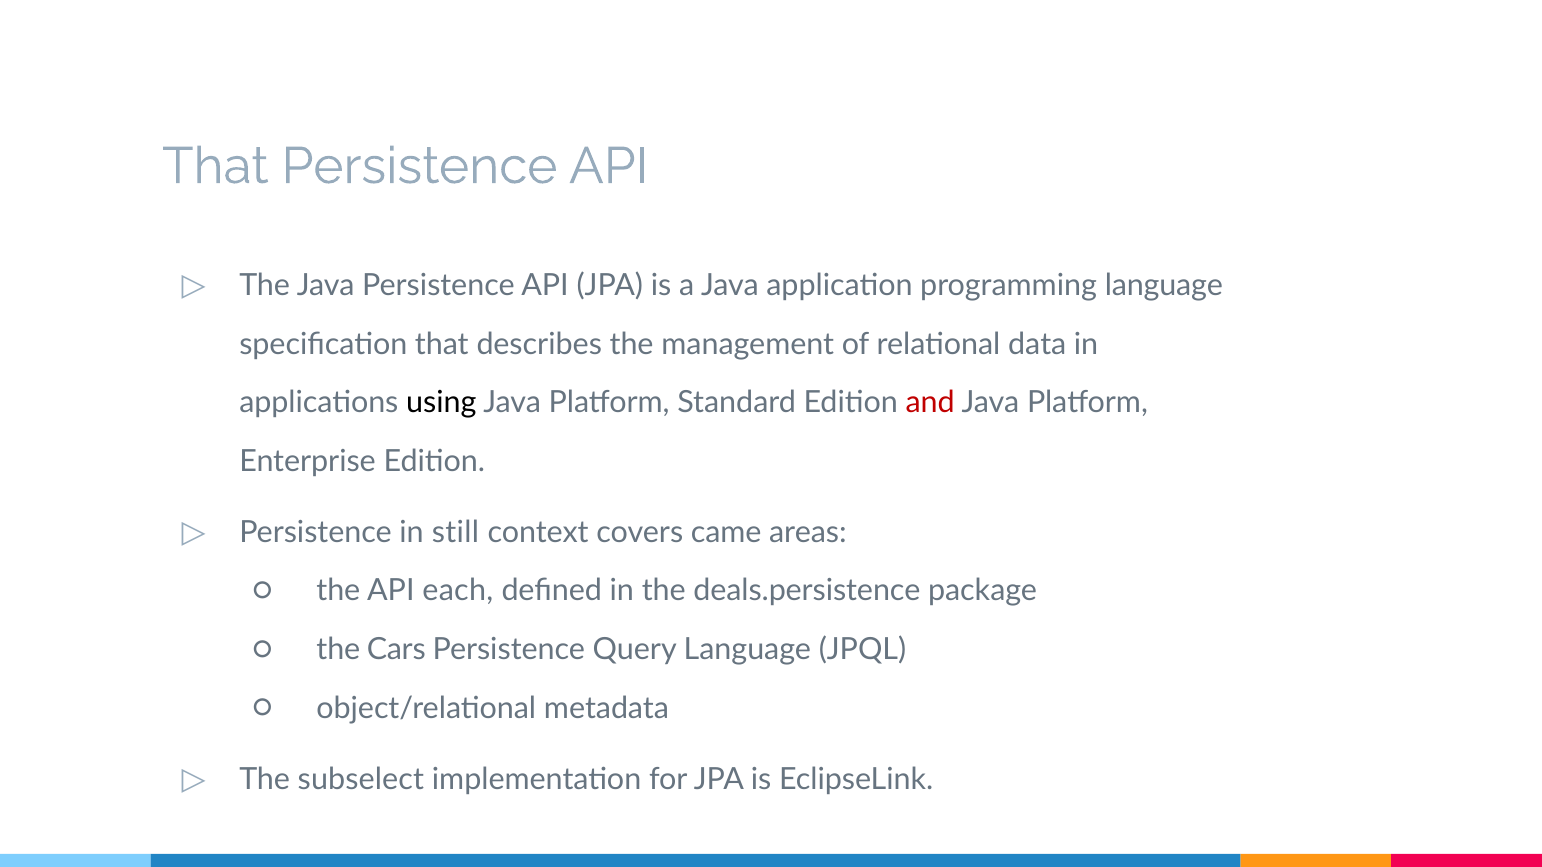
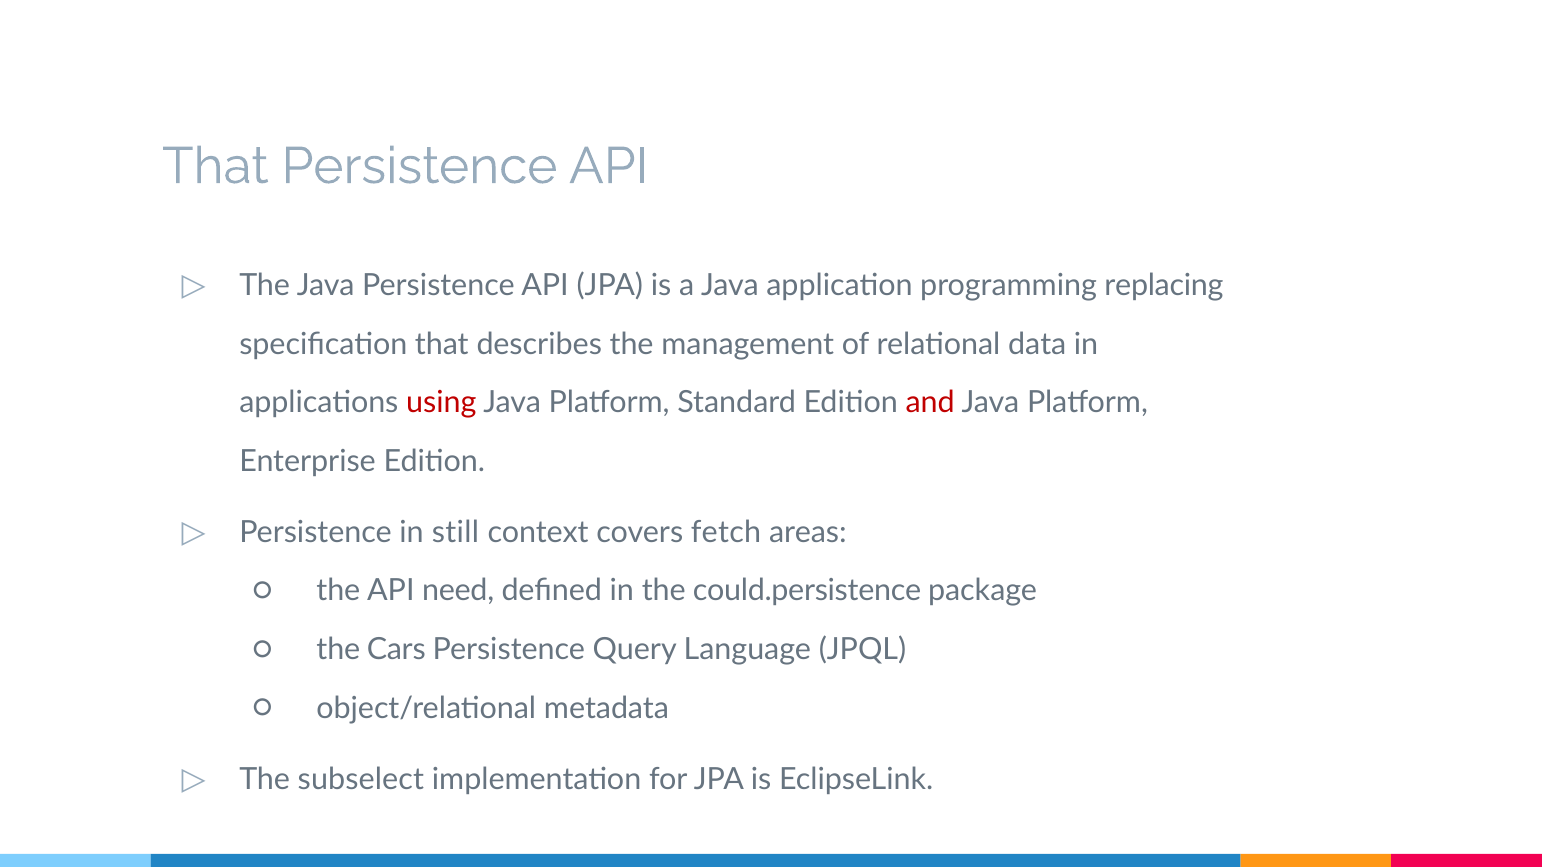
programming language: language -> replacing
using colour: black -> red
came: came -> fetch
each: each -> need
deals.persistence: deals.persistence -> could.persistence
